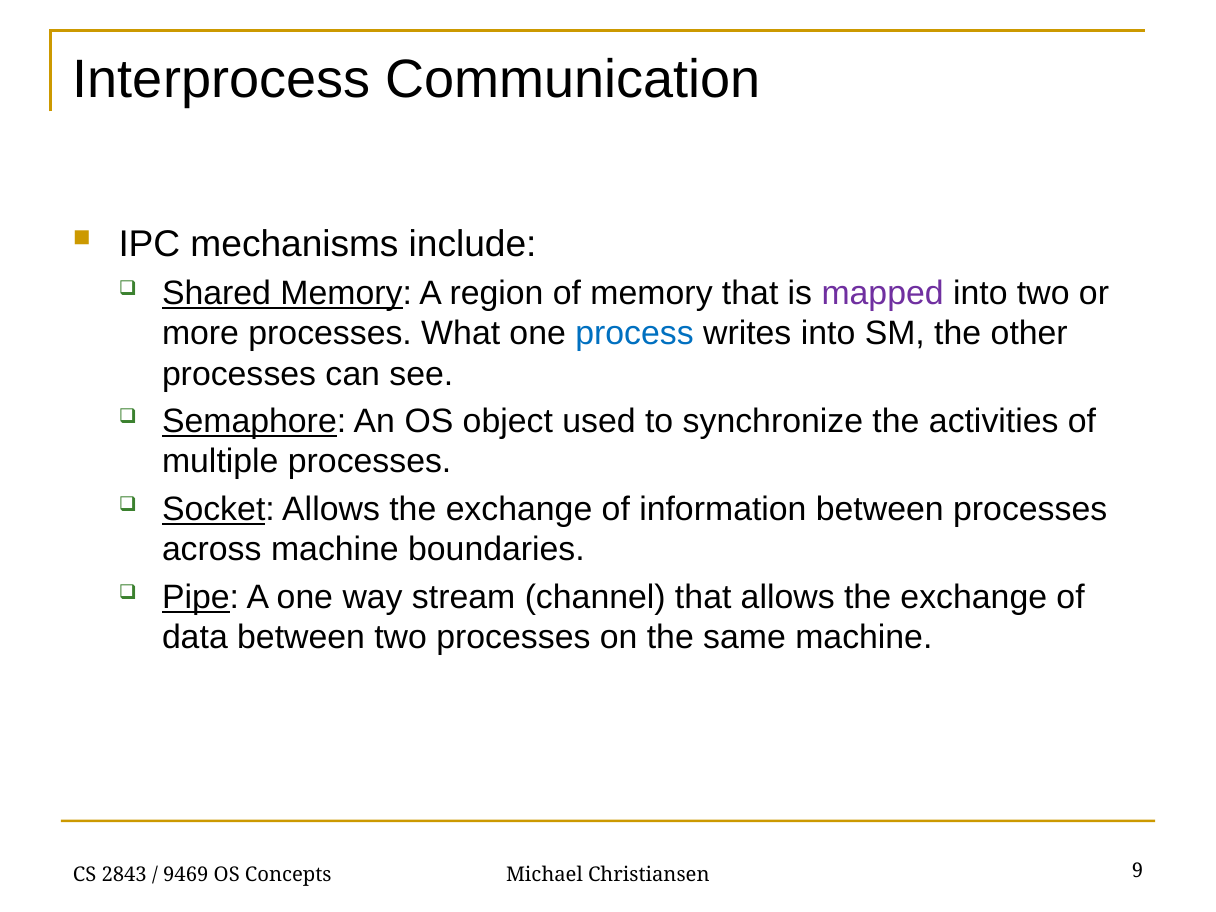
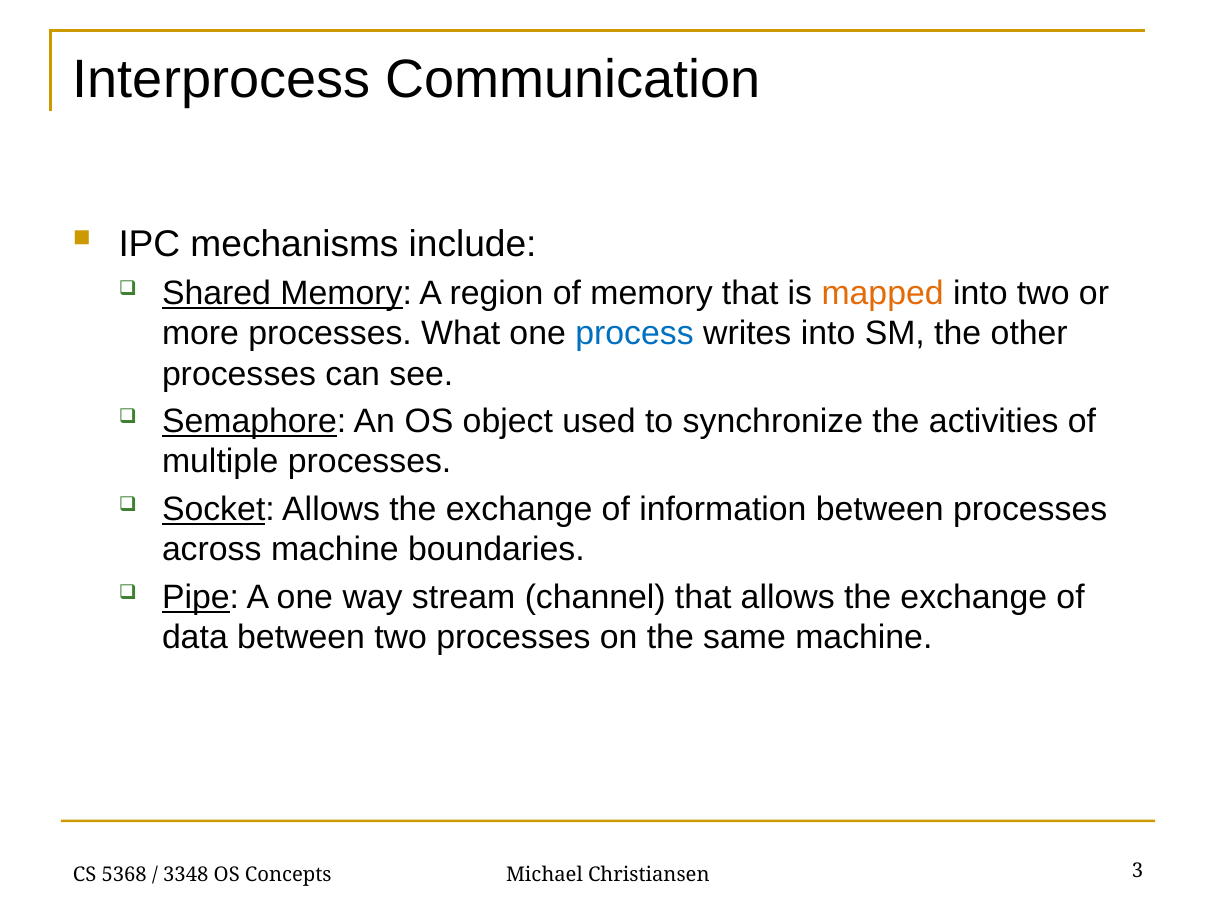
mapped colour: purple -> orange
2843: 2843 -> 5368
9469: 9469 -> 3348
9: 9 -> 3
